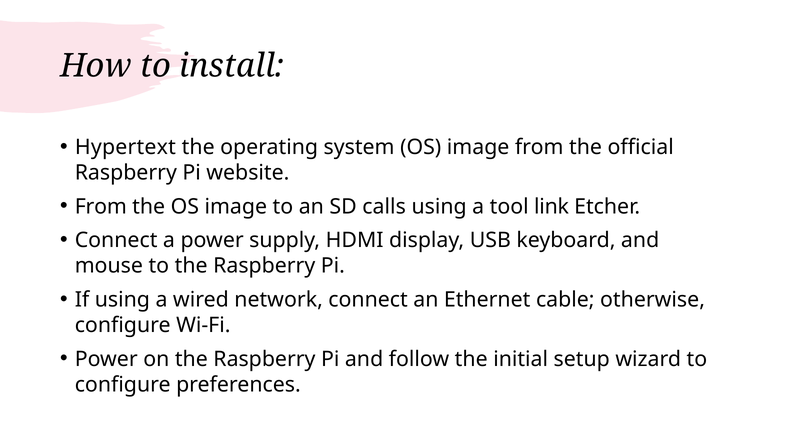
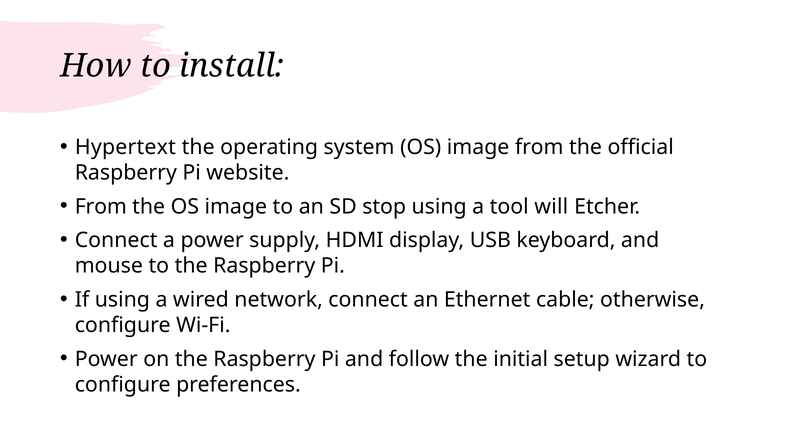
calls: calls -> stop
link: link -> will
